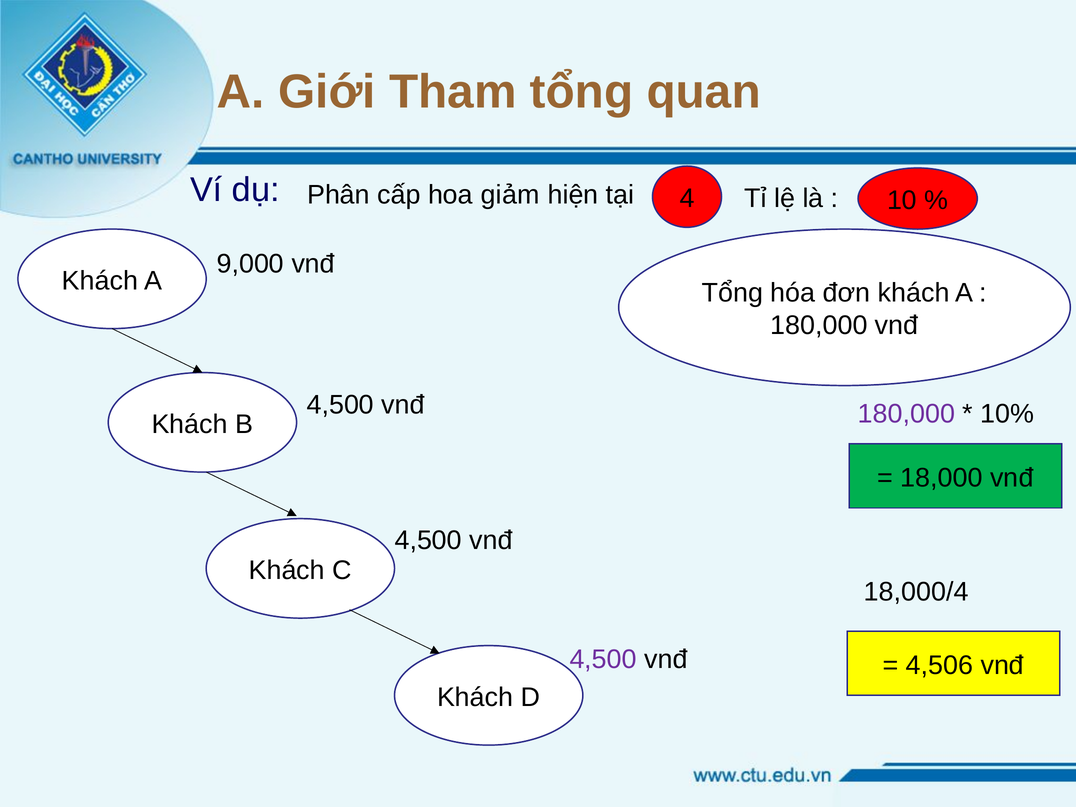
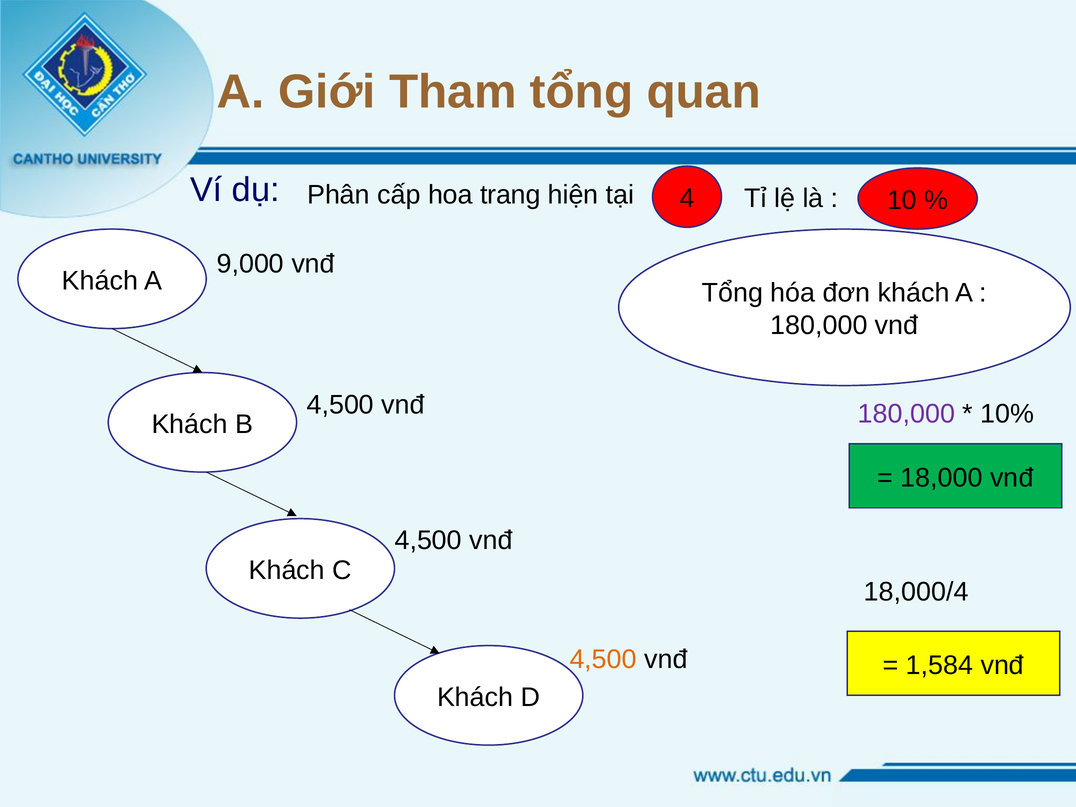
giảm: giảm -> trang
4,500 at (603, 659) colour: purple -> orange
4,506: 4,506 -> 1,584
